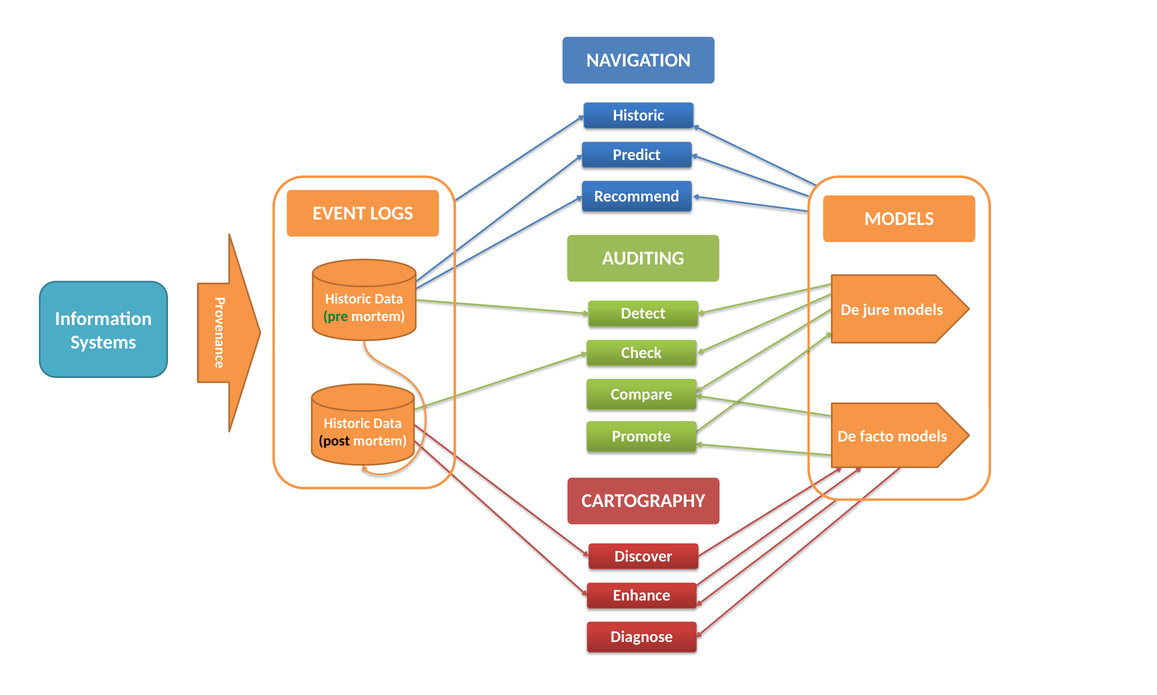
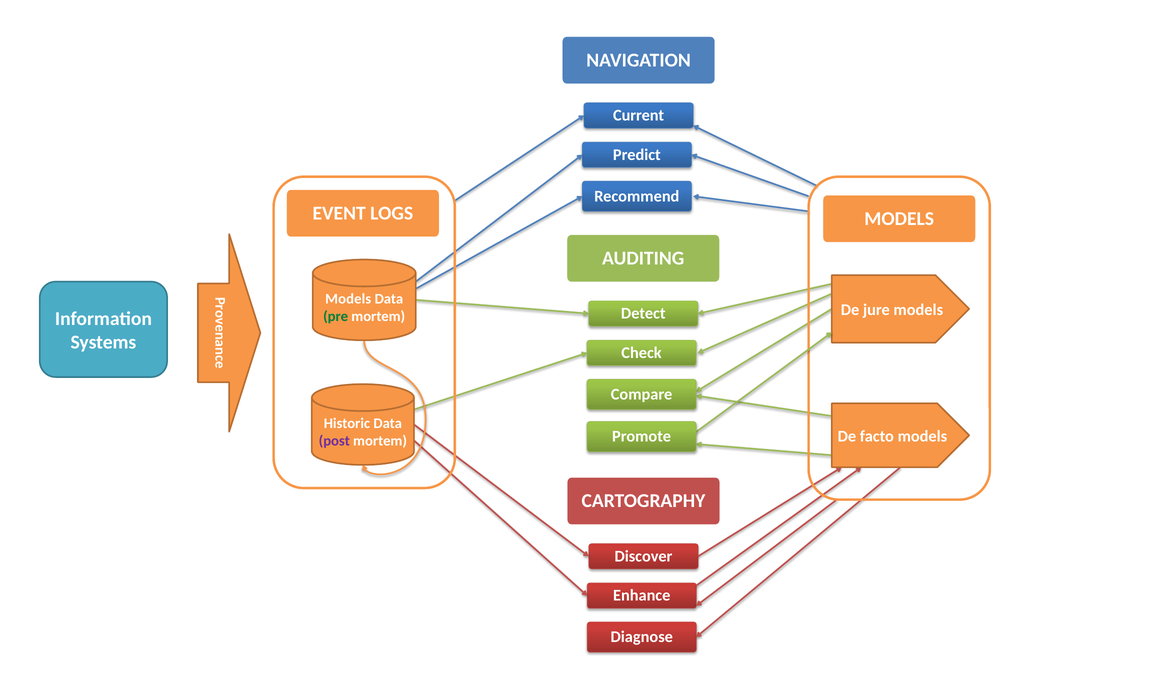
Historic at (639, 115): Historic -> Current
Historic at (348, 299): Historic -> Models
post colour: black -> purple
